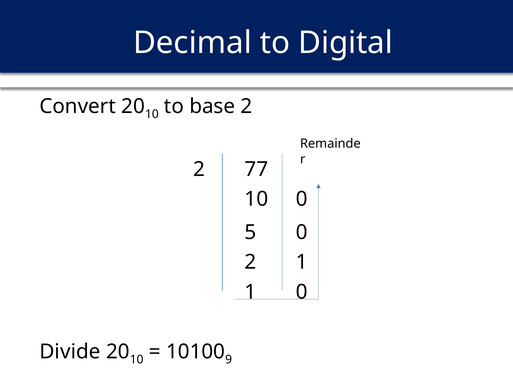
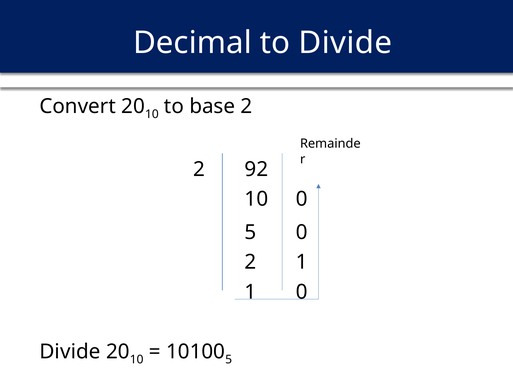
to Digital: Digital -> Divide
77: 77 -> 92
9 at (229, 359): 9 -> 5
